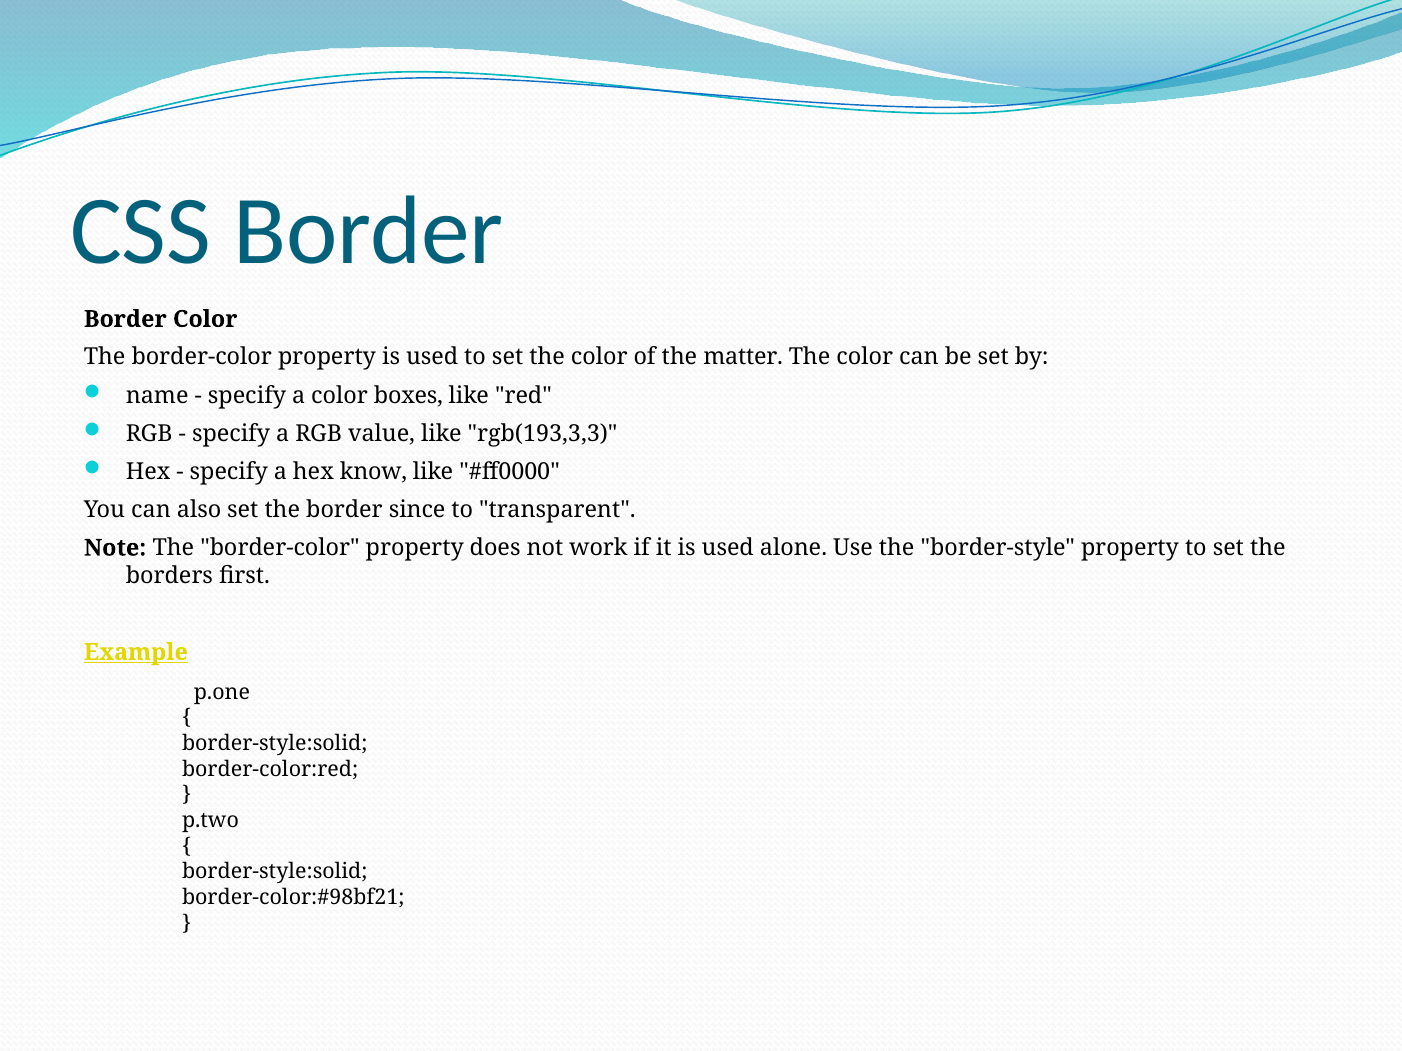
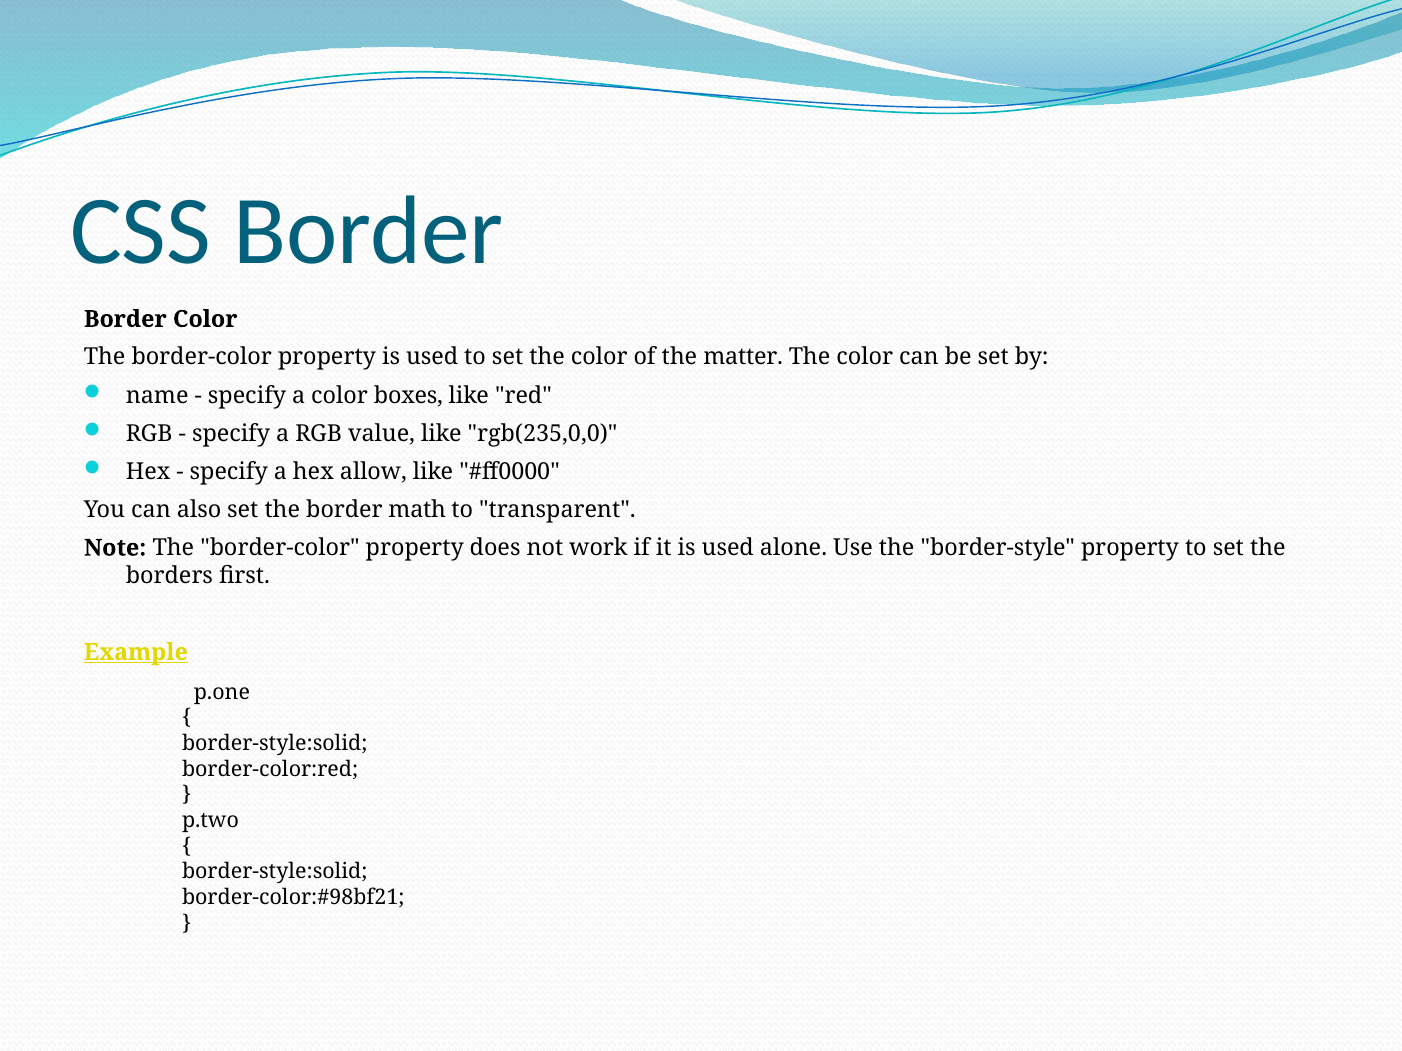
rgb(193,3,3: rgb(193,3,3 -> rgb(235,0,0
know: know -> allow
since: since -> math
